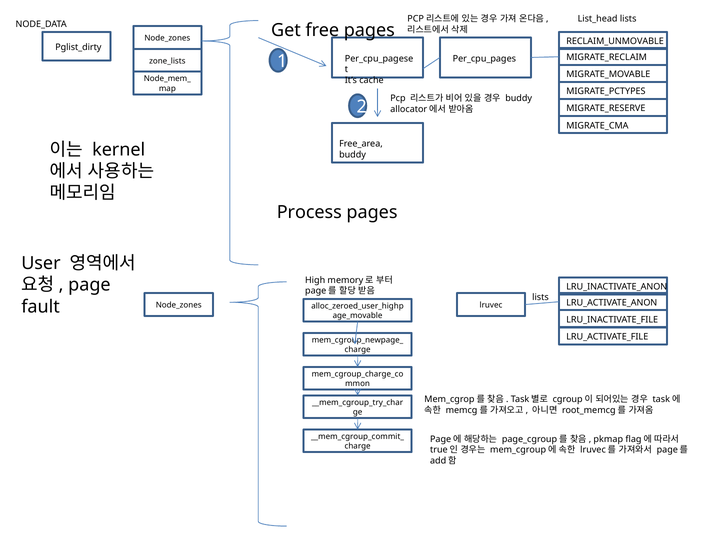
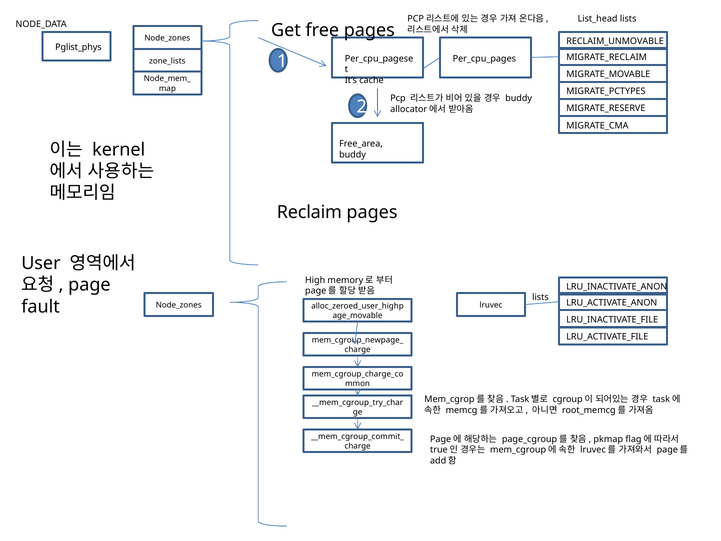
Pglist_dirty: Pglist_dirty -> Pglist_phys
Process: Process -> Reclaim
